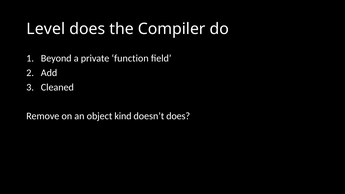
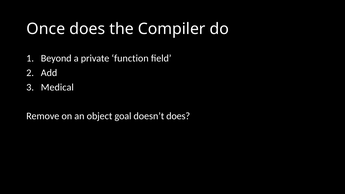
Level: Level -> Once
Cleaned: Cleaned -> Medical
kind: kind -> goal
